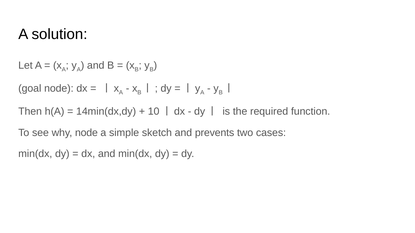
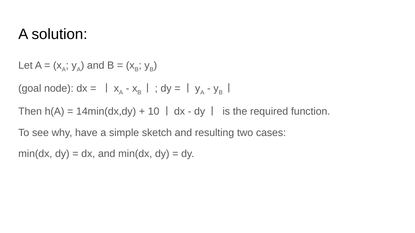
why node: node -> have
prevents: prevents -> resulting
